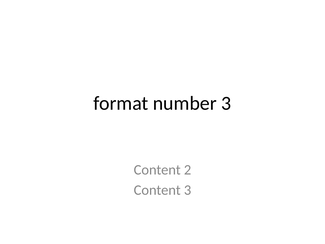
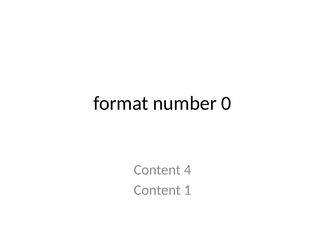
number 3: 3 -> 0
2: 2 -> 4
Content 3: 3 -> 1
